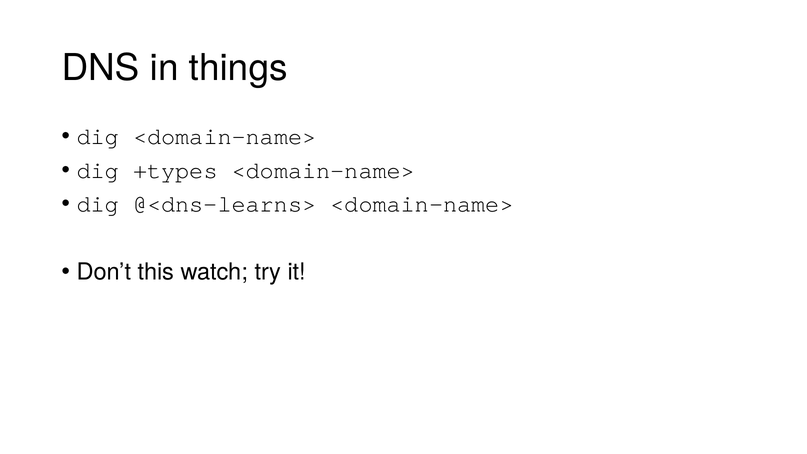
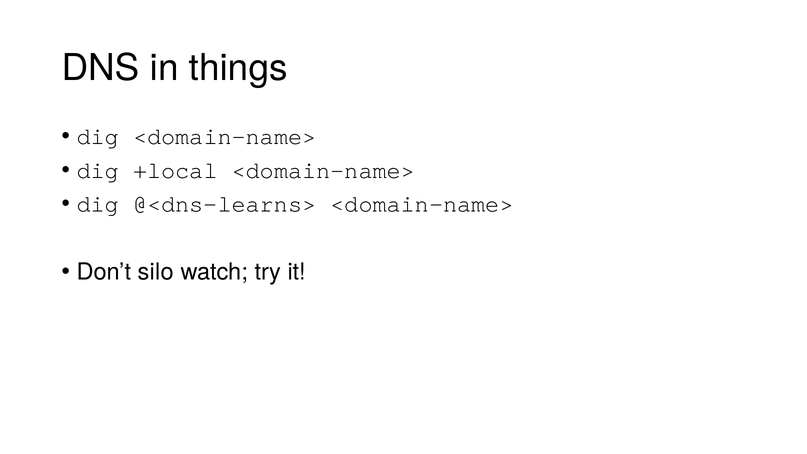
+types: +types -> +local
this: this -> silo
